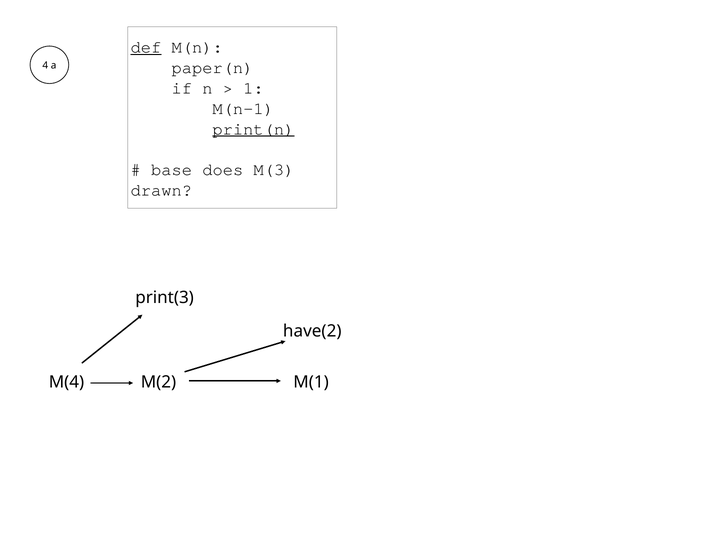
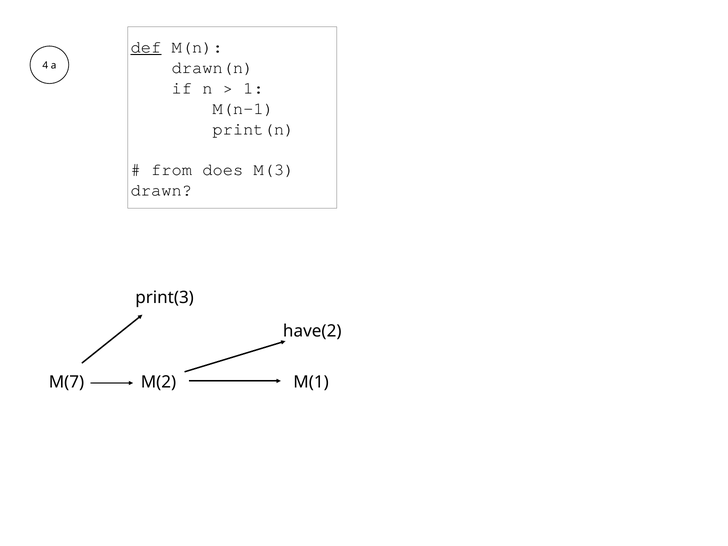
paper(n: paper(n -> drawn(n
print(n underline: present -> none
base: base -> from
M(4: M(4 -> M(7
